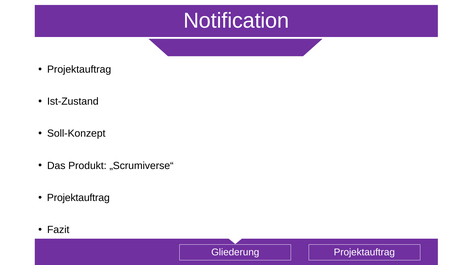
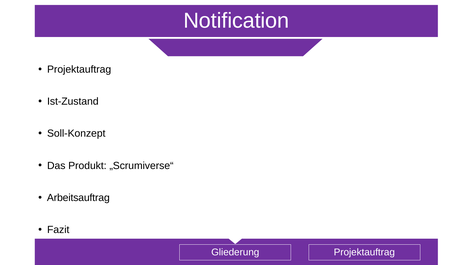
Projektauftrag at (78, 198): Projektauftrag -> Arbeitsauftrag
